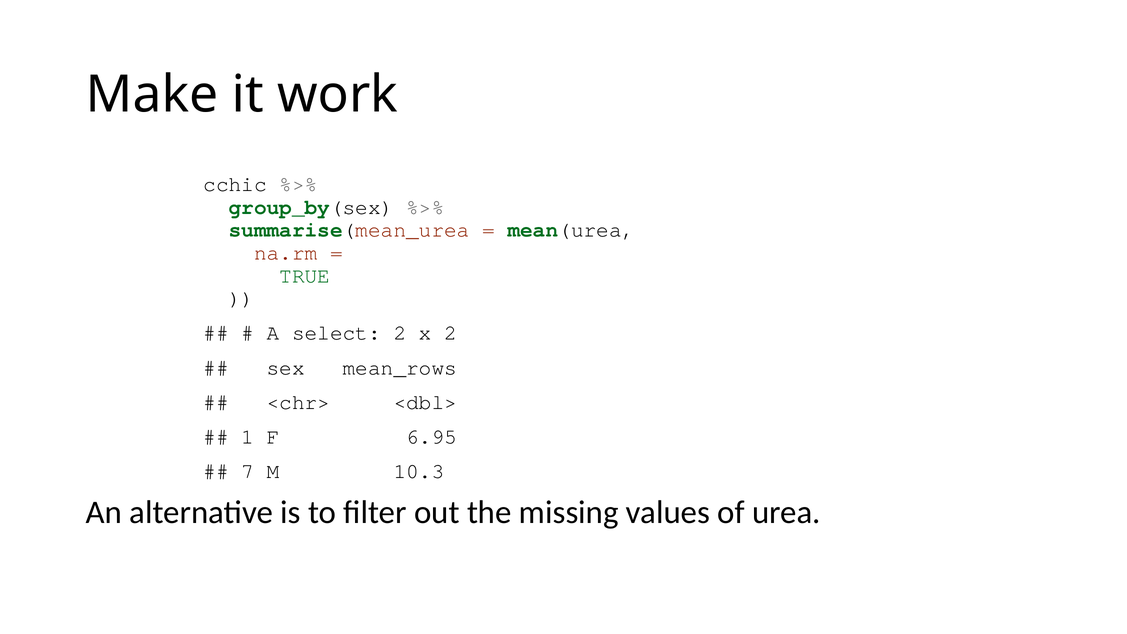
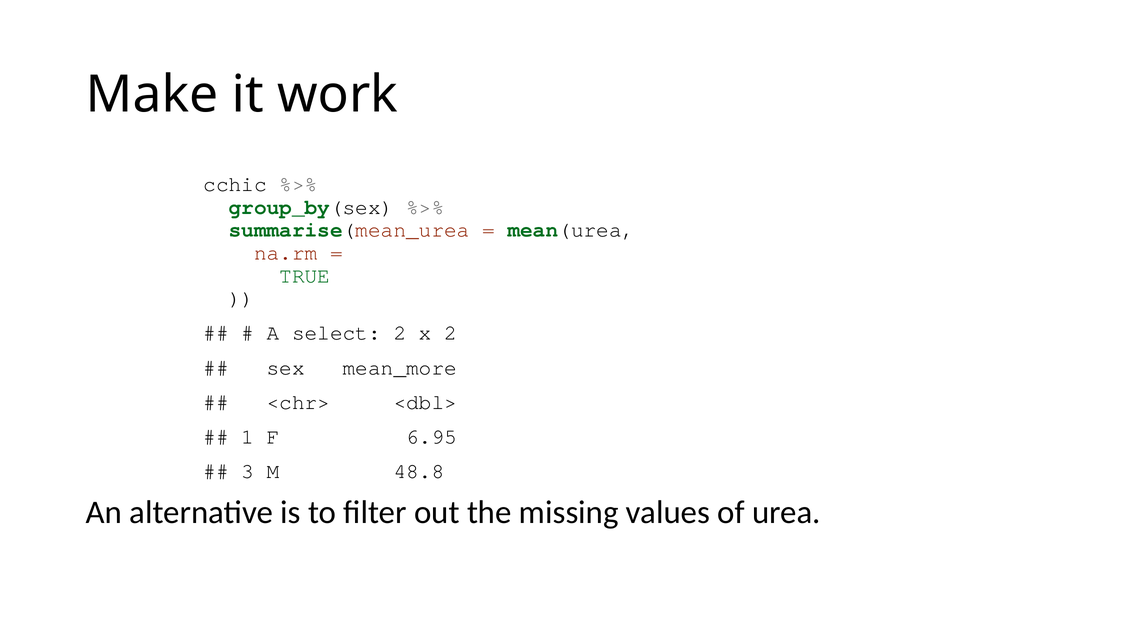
mean_rows: mean_rows -> mean_more
7: 7 -> 3
10.3: 10.3 -> 48.8
